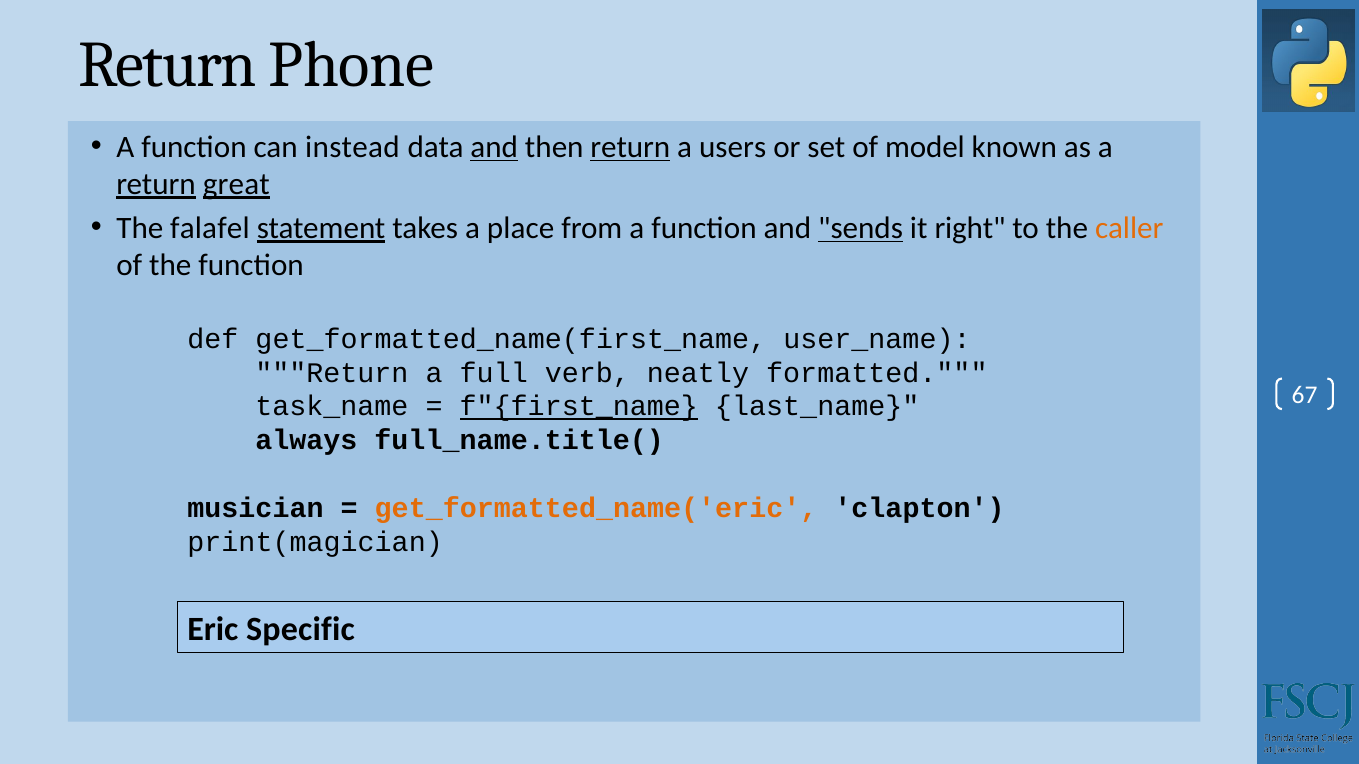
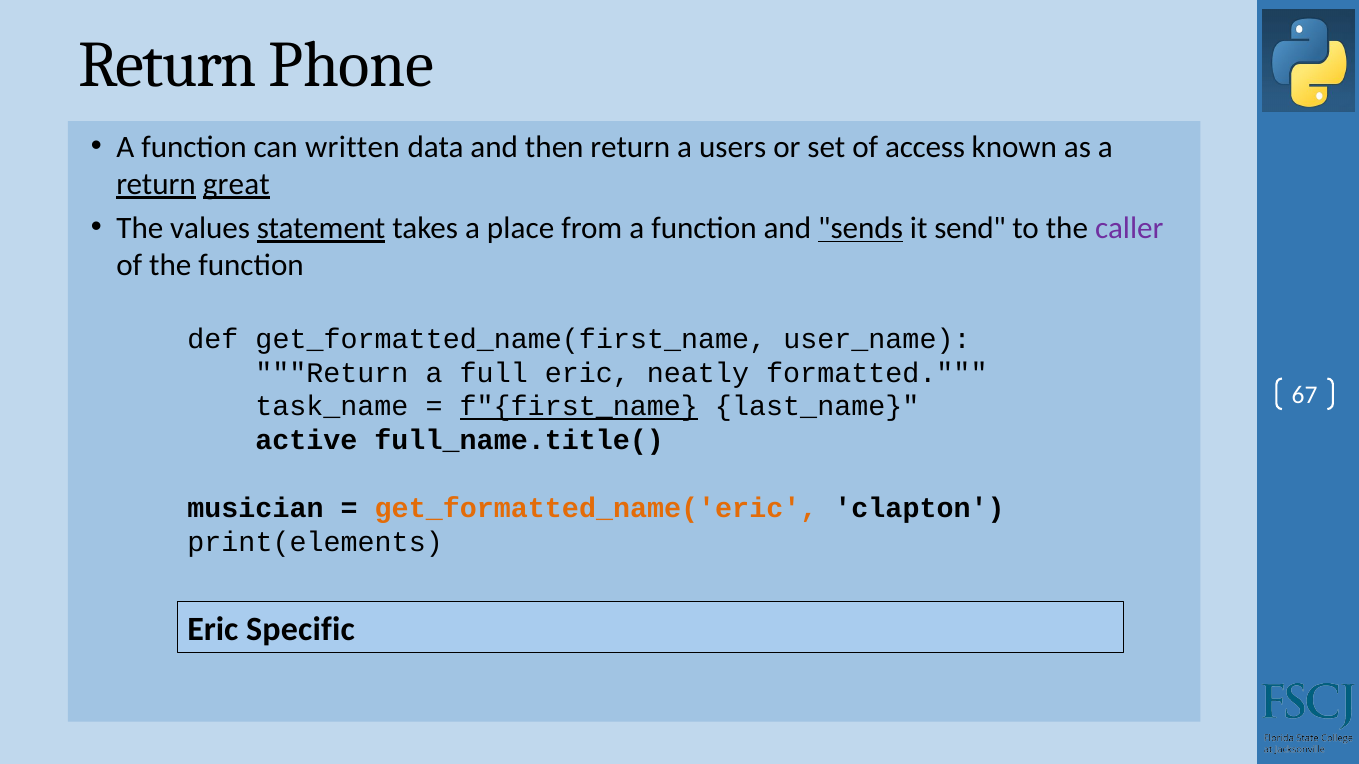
instead: instead -> written
and at (494, 147) underline: present -> none
return at (630, 147) underline: present -> none
model: model -> access
falafel: falafel -> values
right: right -> send
caller colour: orange -> purple
full verb: verb -> eric
always: always -> active
print(magician: print(magician -> print(elements
